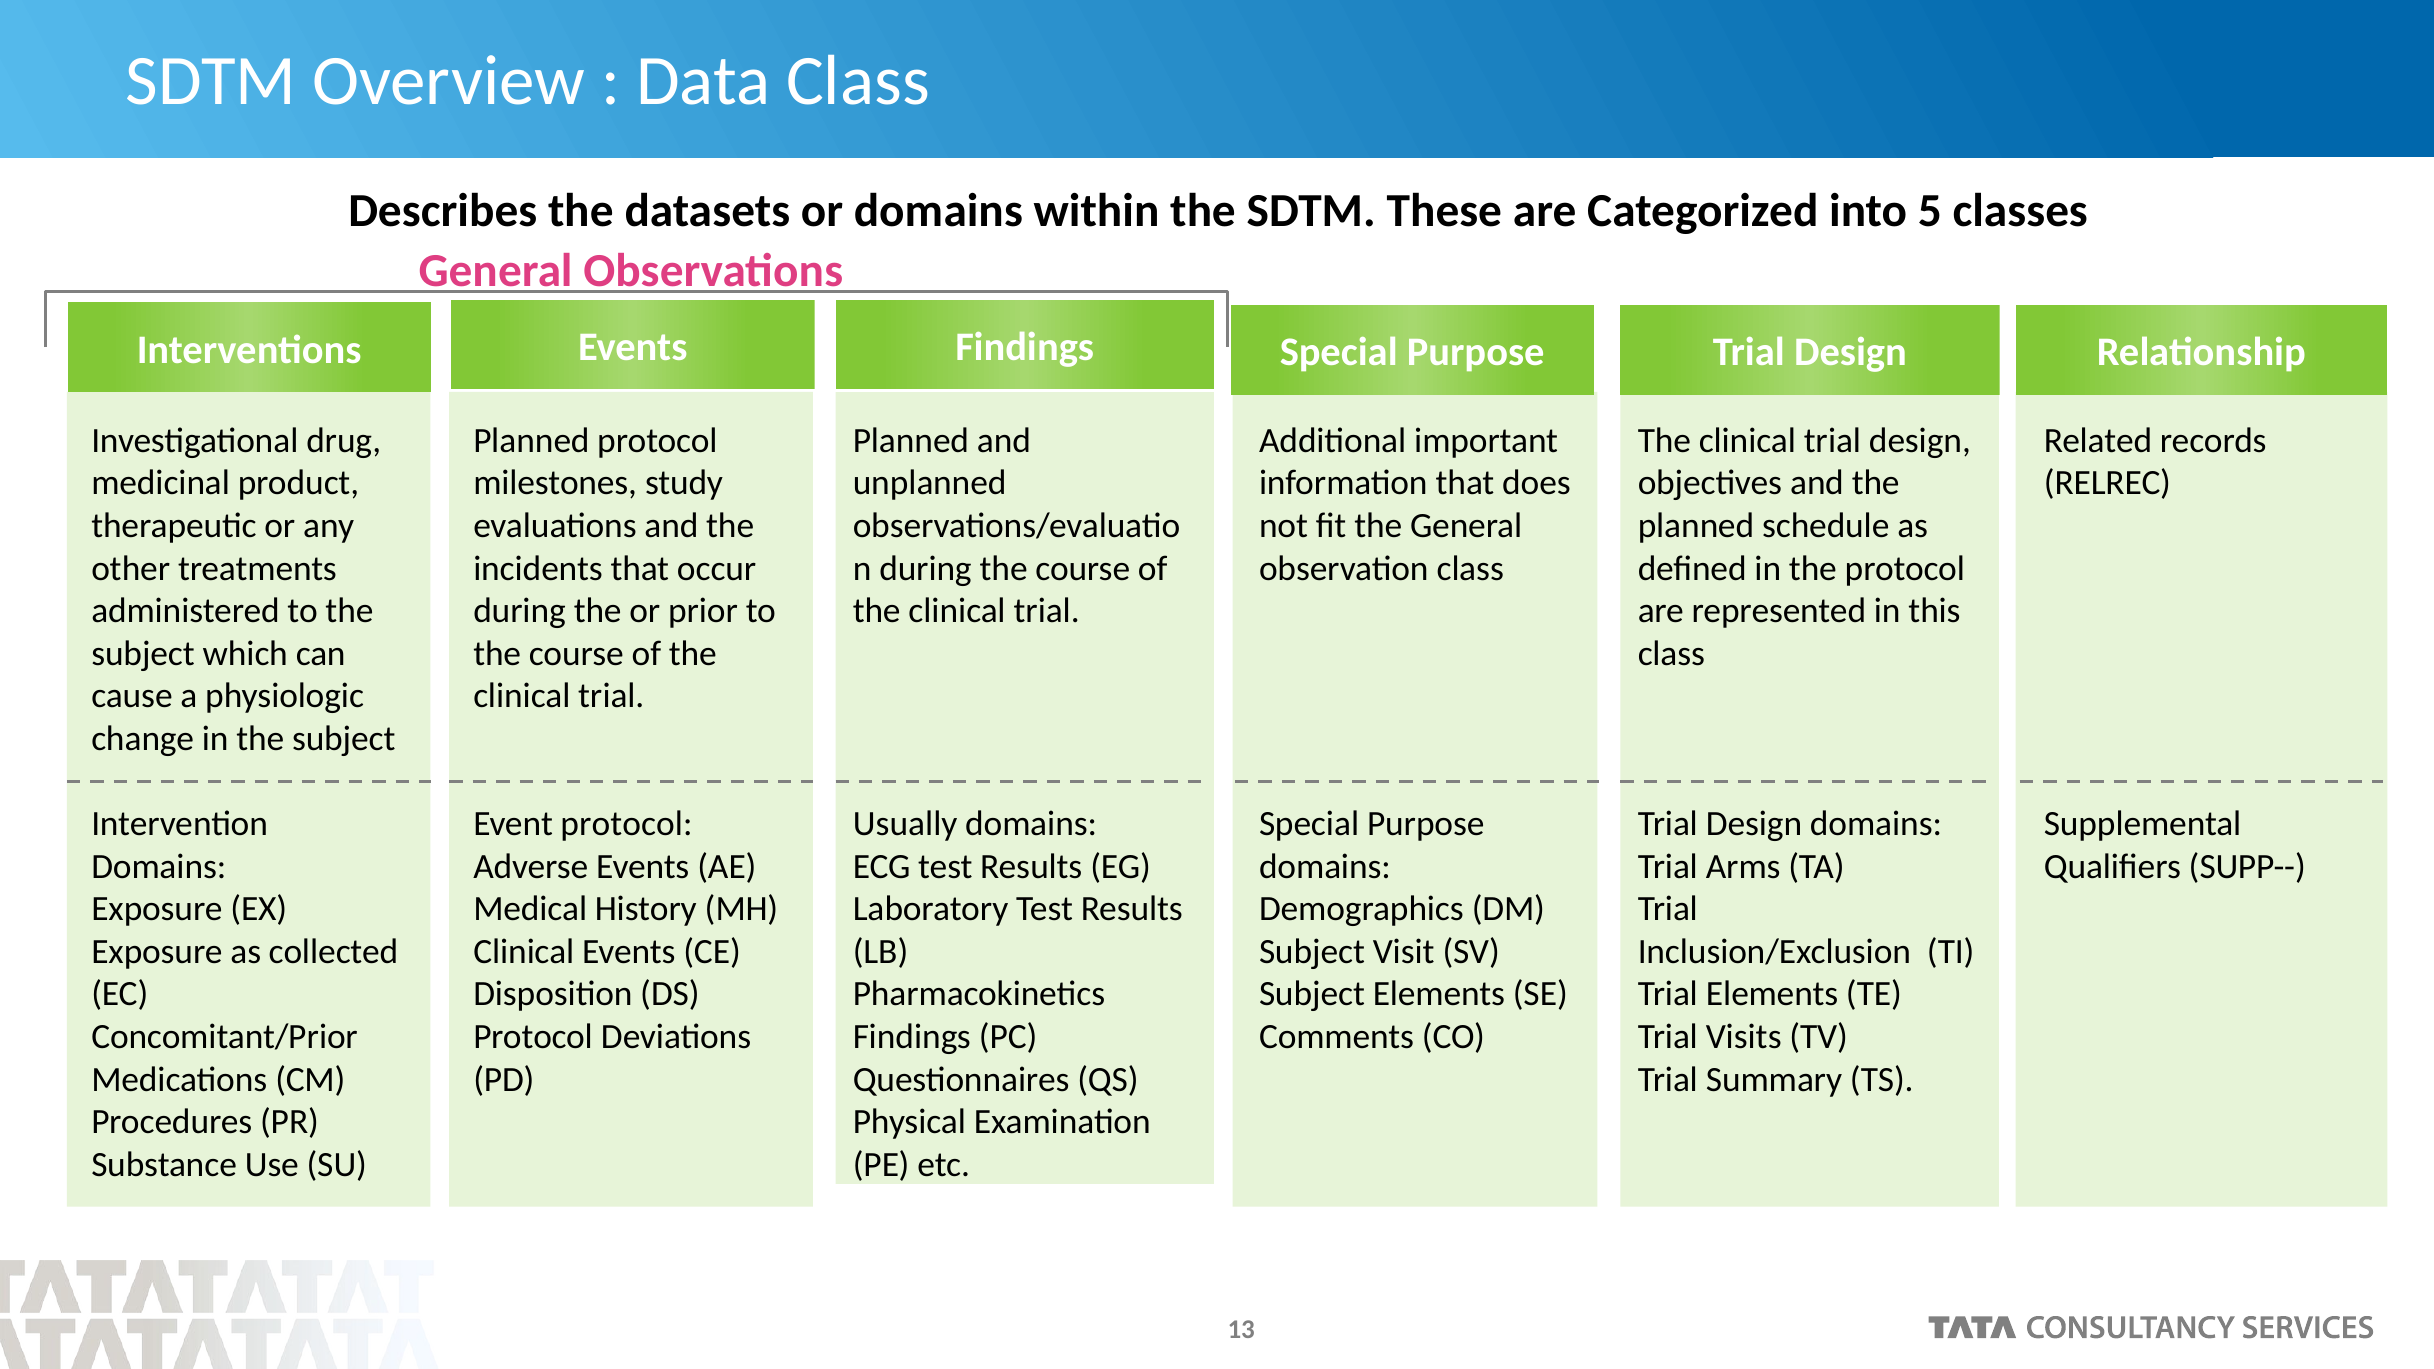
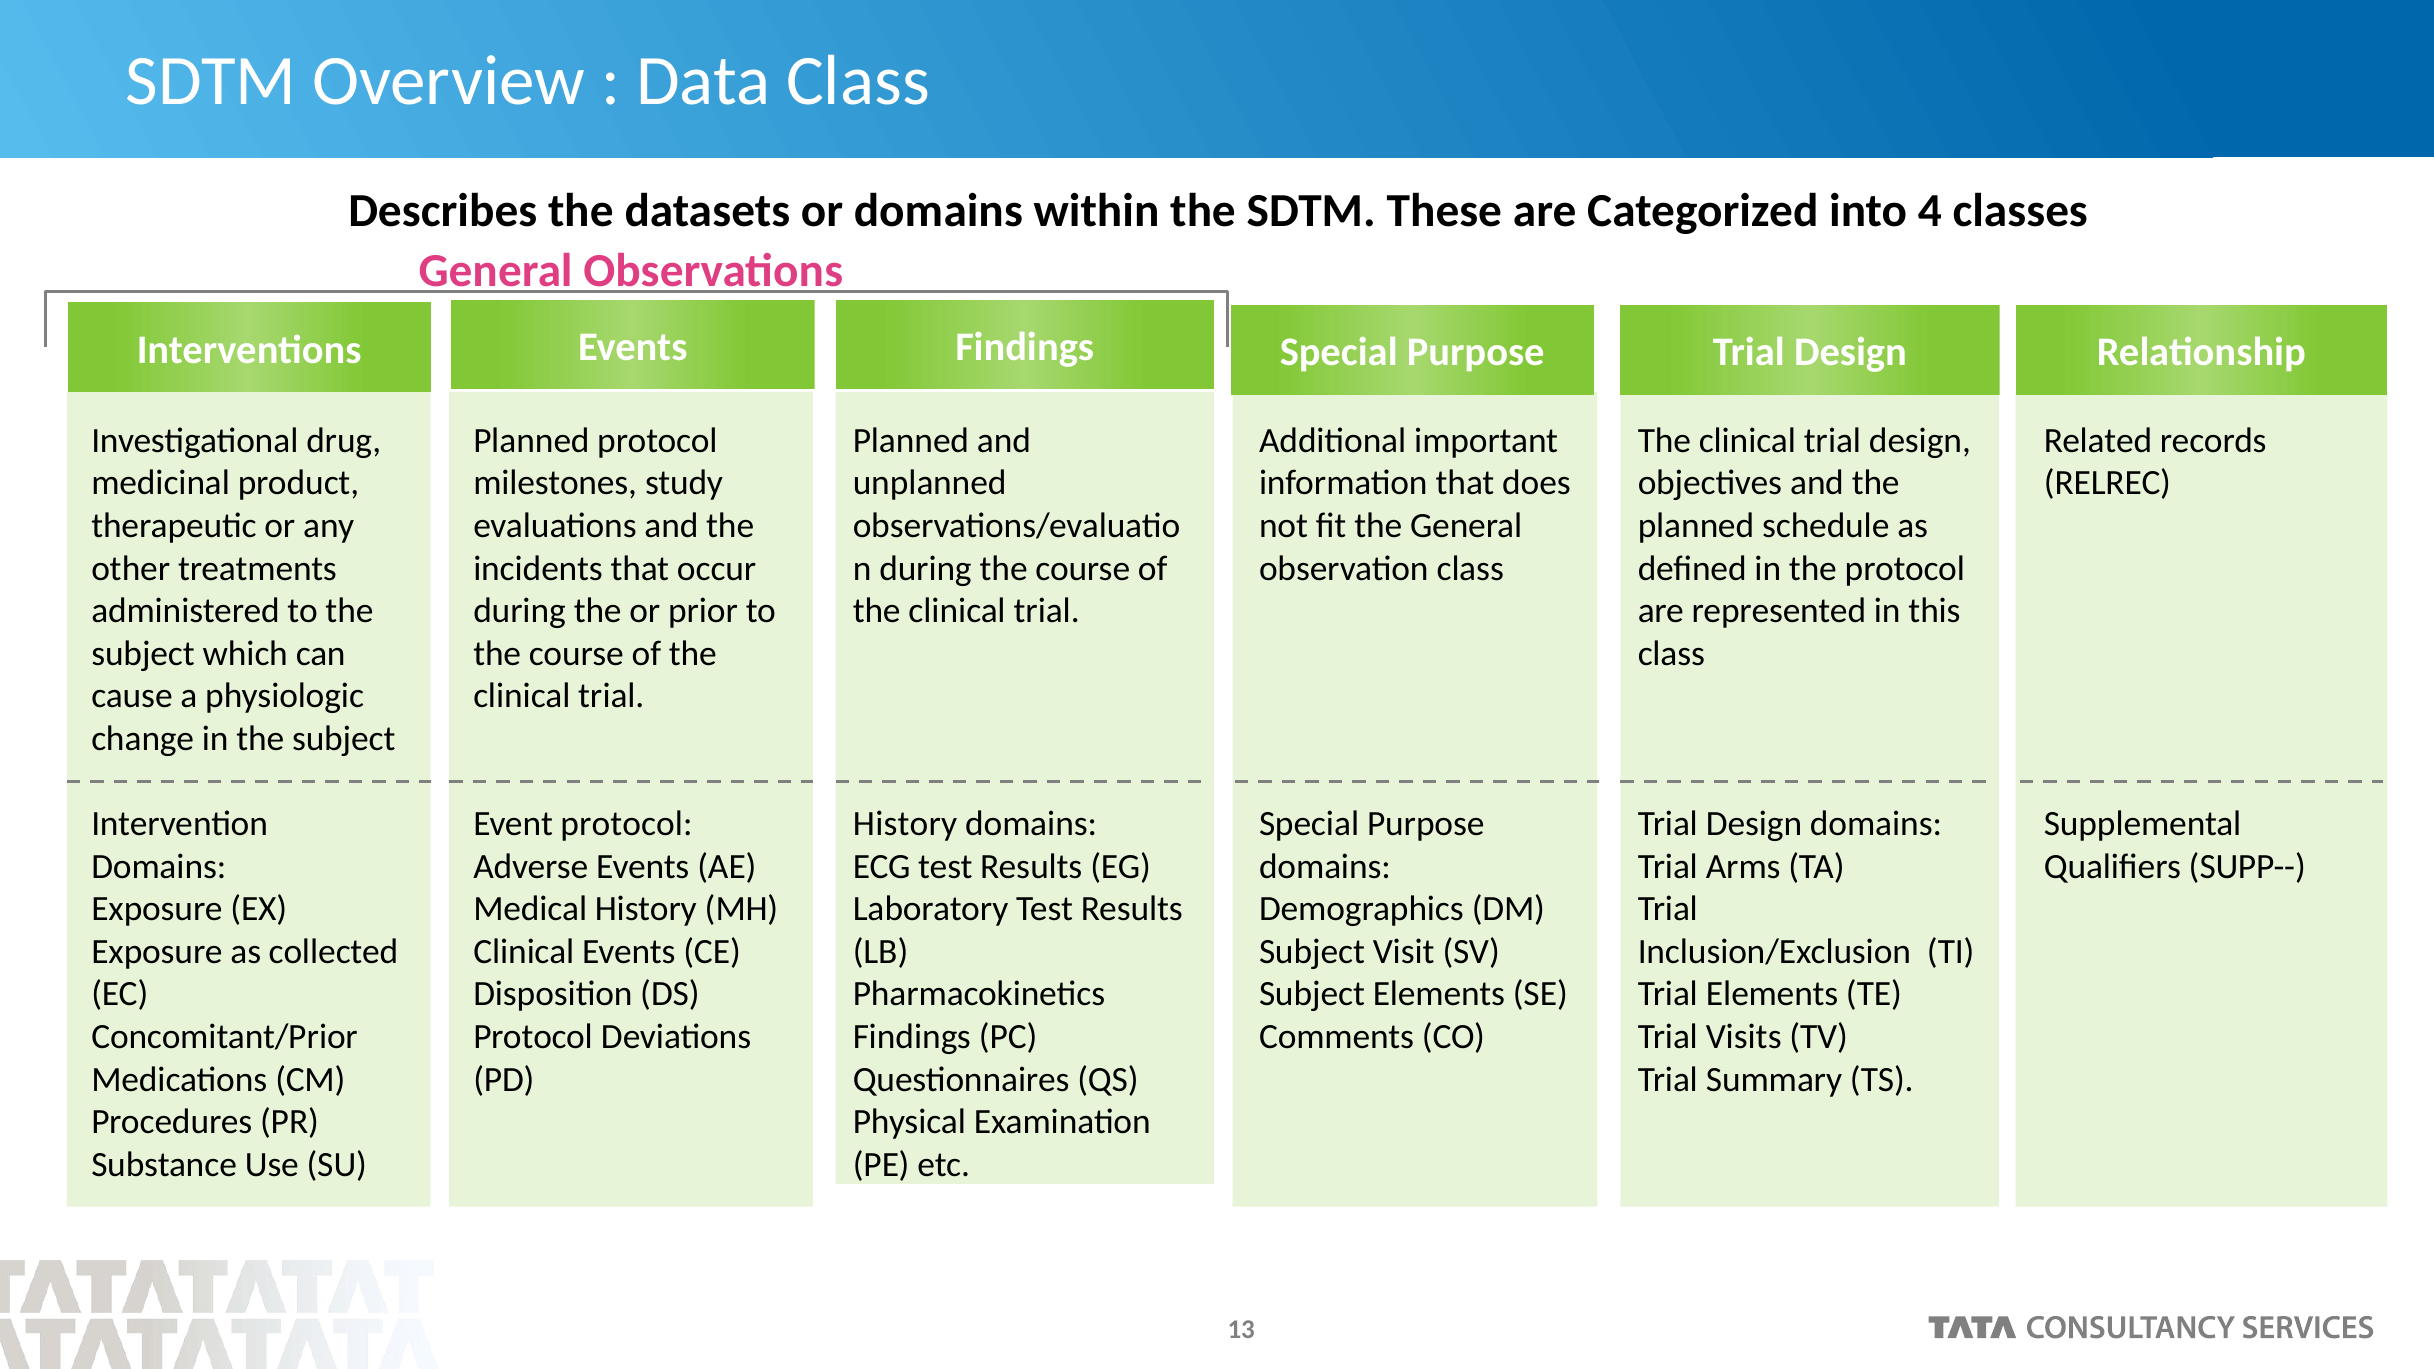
5: 5 -> 4
Usually at (905, 824): Usually -> History
